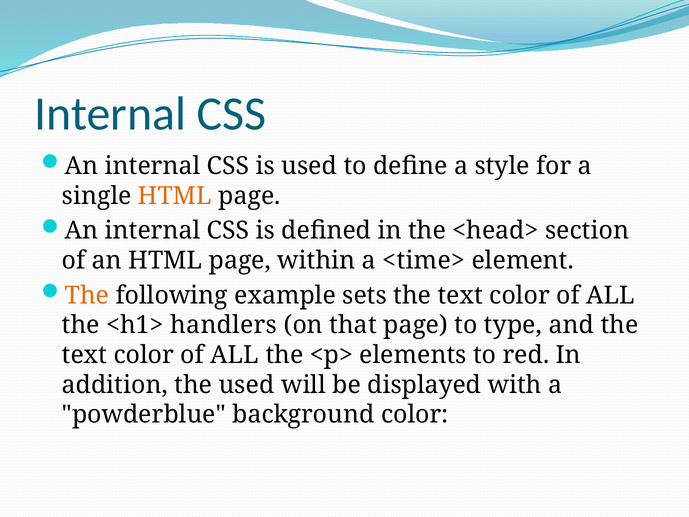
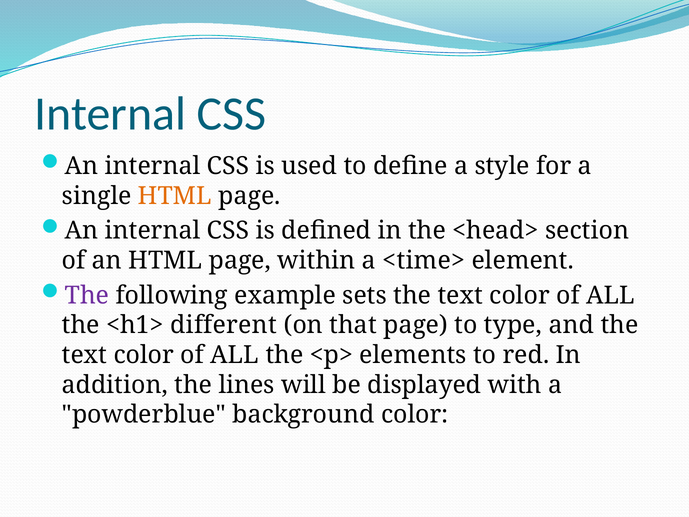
The at (87, 295) colour: orange -> purple
handlers: handlers -> different
the used: used -> lines
